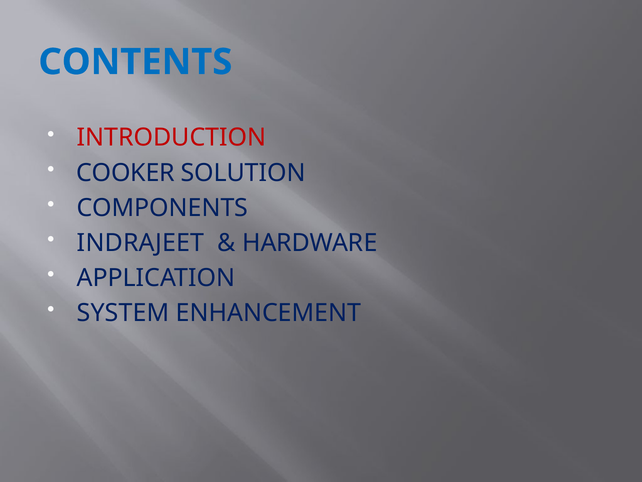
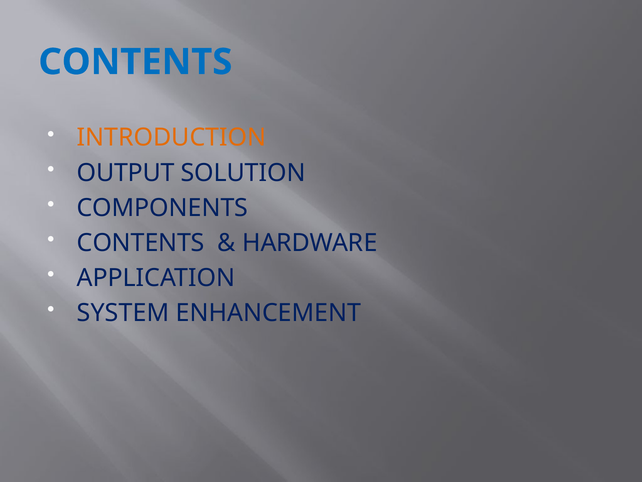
INTRODUCTION colour: red -> orange
COOKER: COOKER -> OUTPUT
INDRAJEET at (141, 243): INDRAJEET -> CONTENTS
